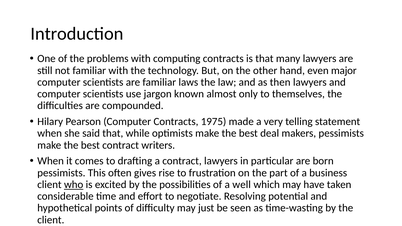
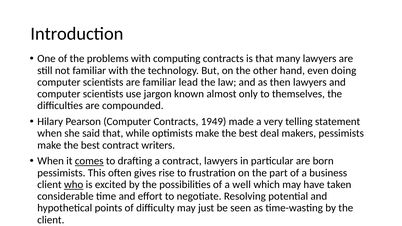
major: major -> doing
laws: laws -> lead
1975: 1975 -> 1949
comes underline: none -> present
